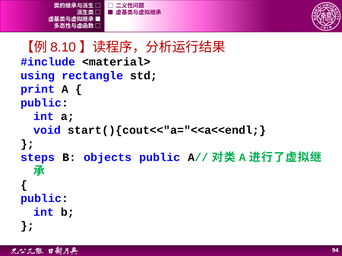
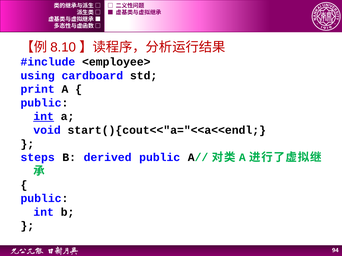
<material>: <material> -> <employee>
rectangle: rectangle -> cardboard
int at (44, 117) underline: none -> present
objects: objects -> derived
